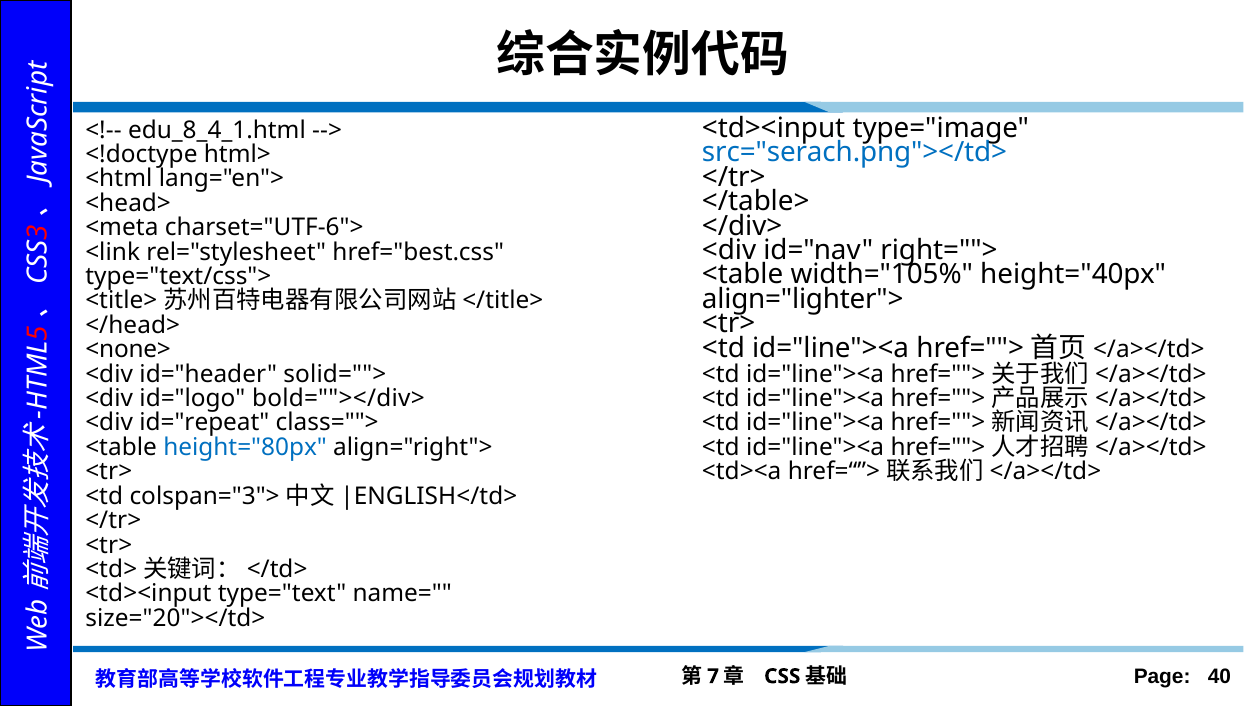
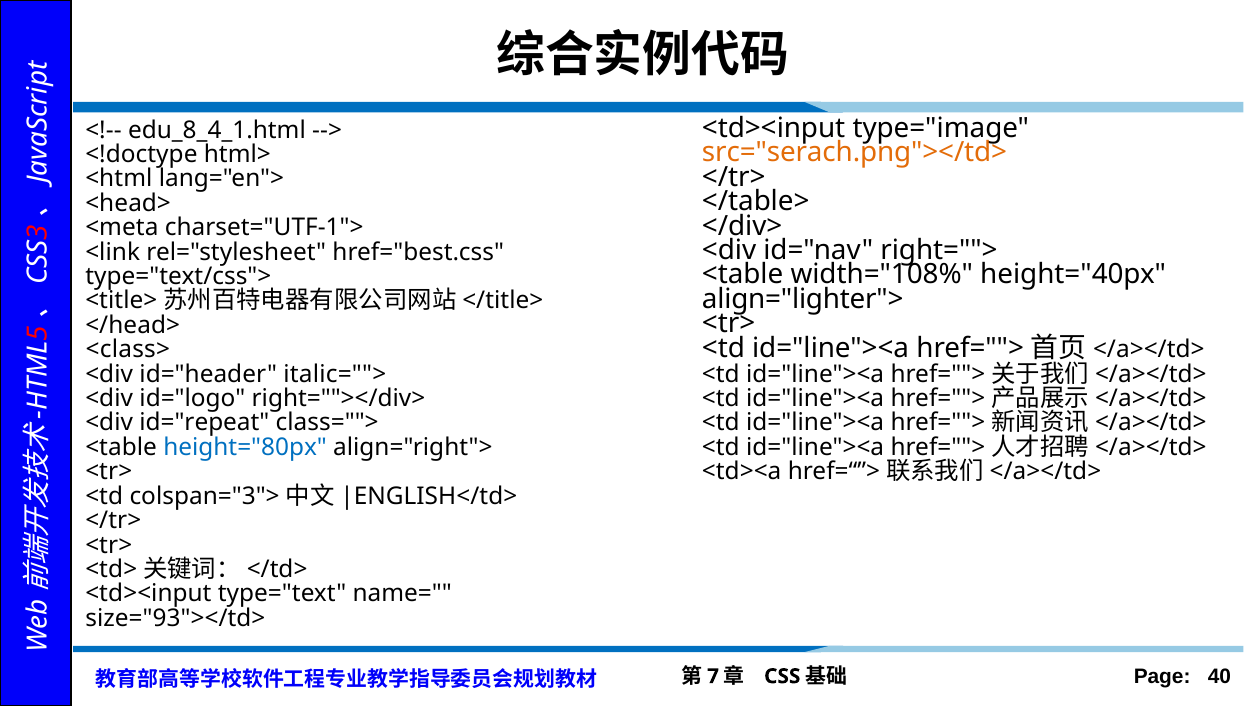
src="serach.png"></td> colour: blue -> orange
charset="UTF-6">: charset="UTF-6"> -> charset="UTF-1">
width="105%: width="105% -> width="108%
<none>: <none> -> <class>
solid="">: solid=""> -> italic="">
bold=""></div>: bold=""></div> -> right=""></div>
size="20"></td>: size="20"></td> -> size="93"></td>
